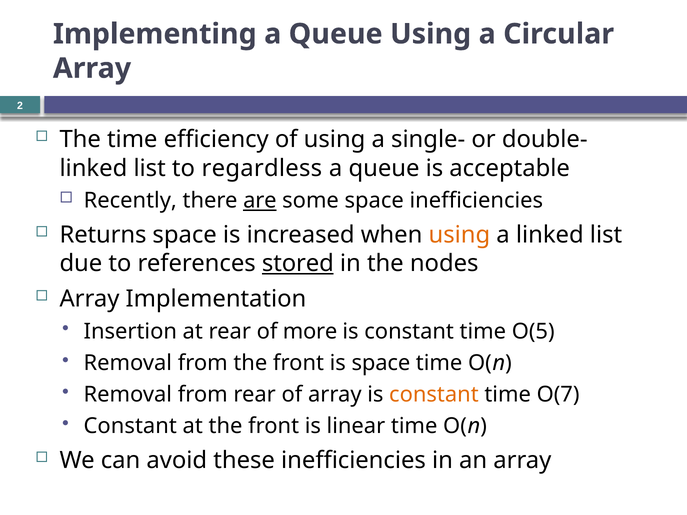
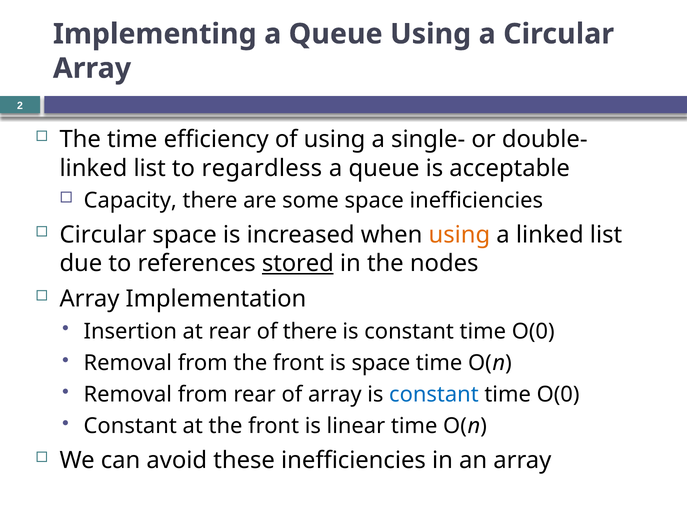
Recently: Recently -> Capacity
are underline: present -> none
Returns at (103, 235): Returns -> Circular
of more: more -> there
O(5 at (533, 332): O(5 -> O(0
constant at (434, 395) colour: orange -> blue
O(7 at (558, 395): O(7 -> O(0
